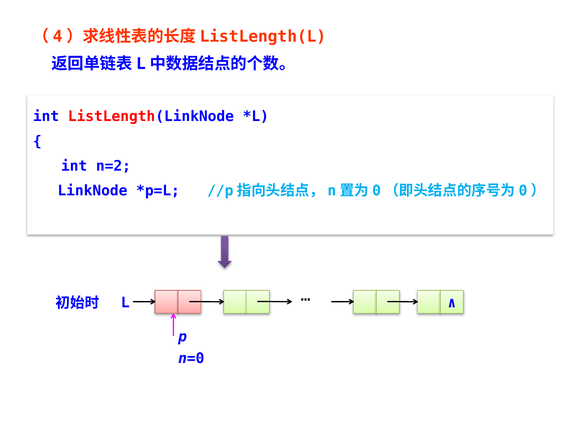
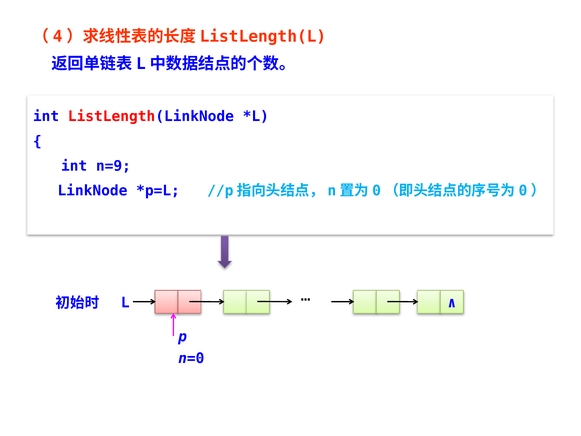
n=2: n=2 -> n=9
